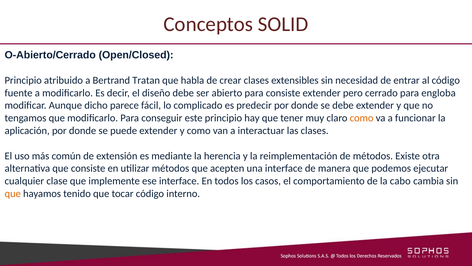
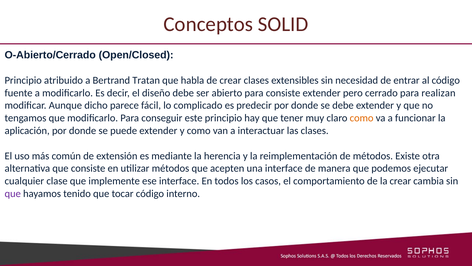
engloba: engloba -> realizan
la cabo: cabo -> crear
que at (13, 193) colour: orange -> purple
